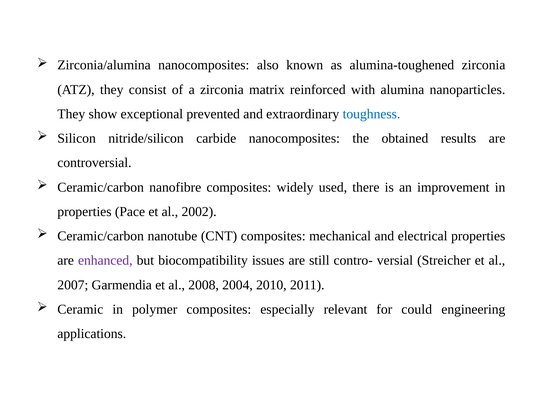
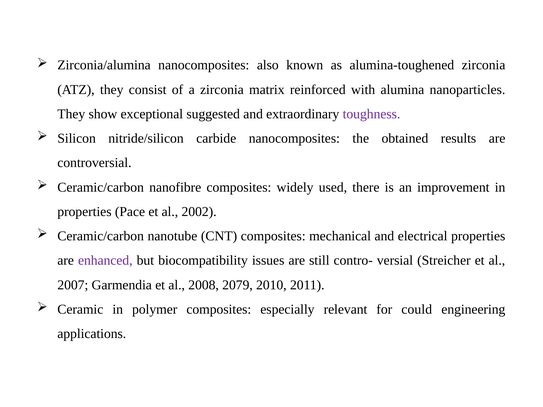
prevented: prevented -> suggested
toughness colour: blue -> purple
2004: 2004 -> 2079
